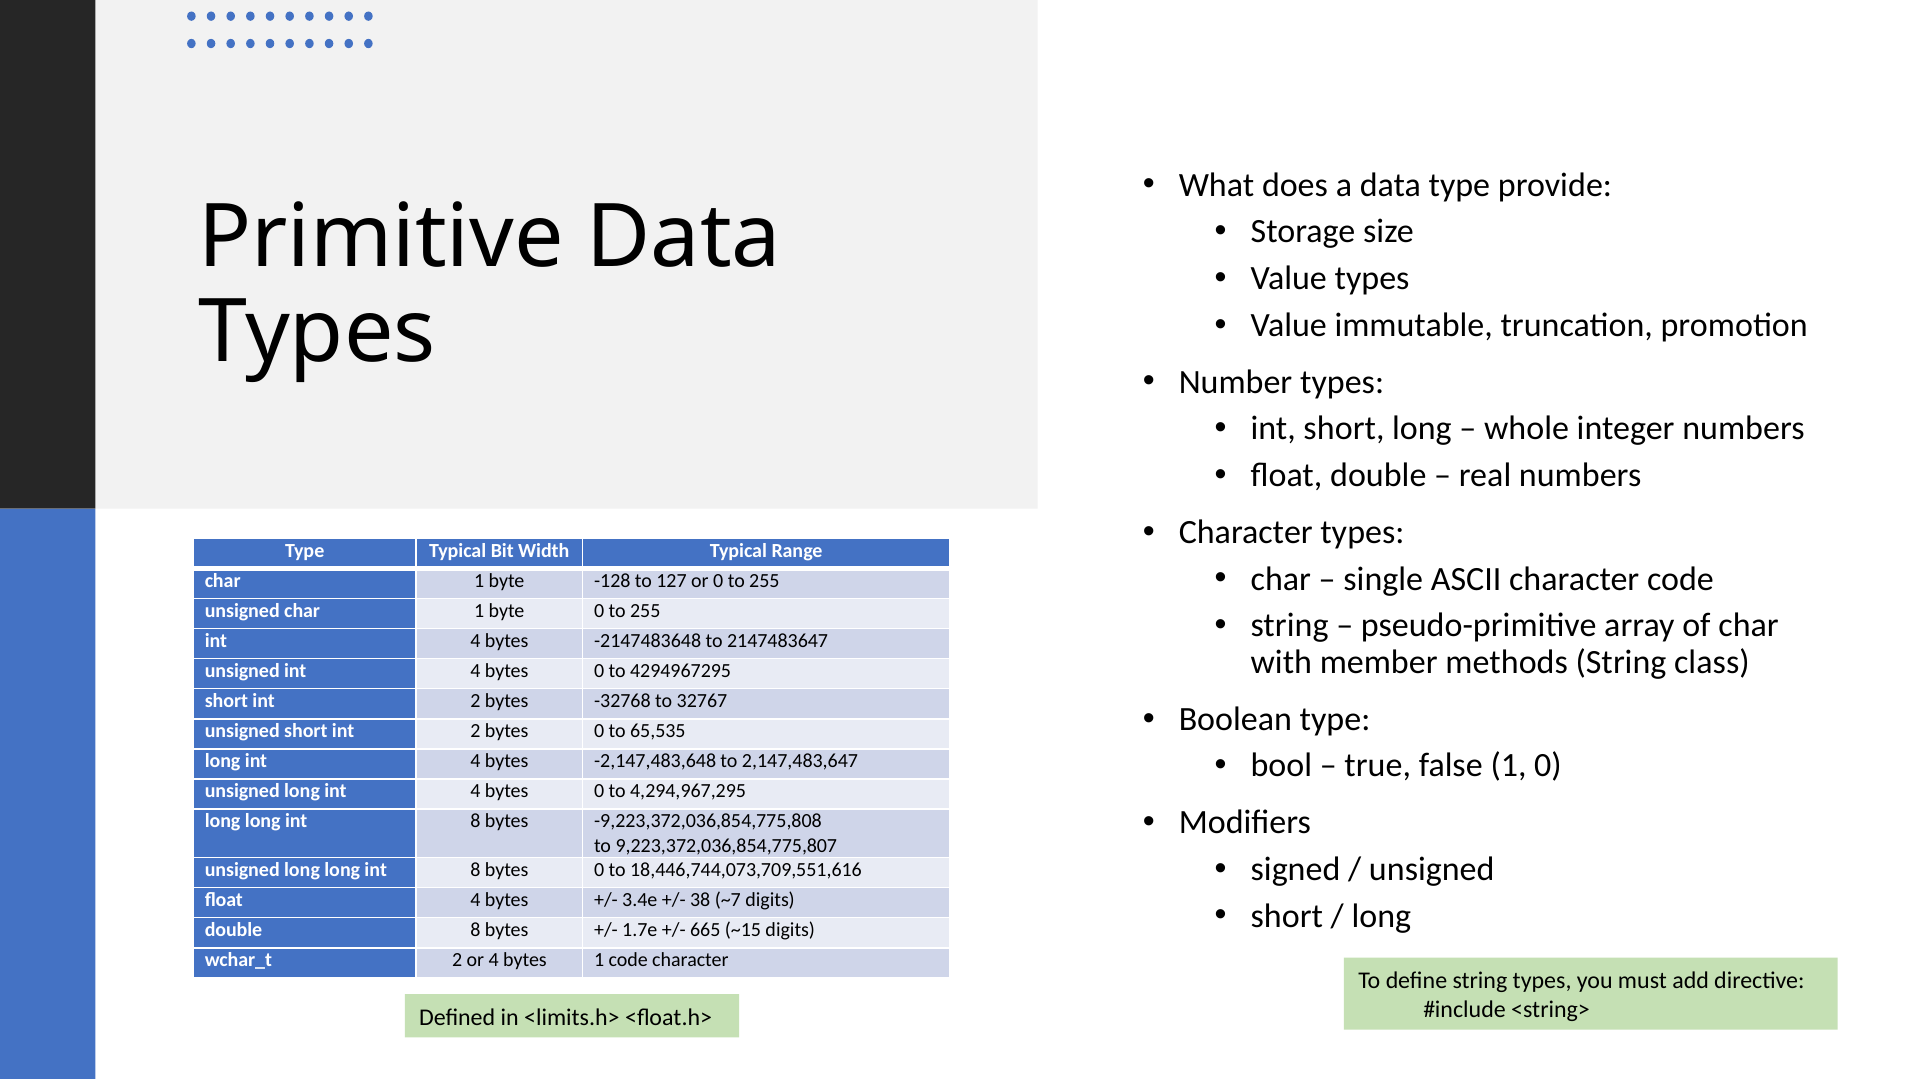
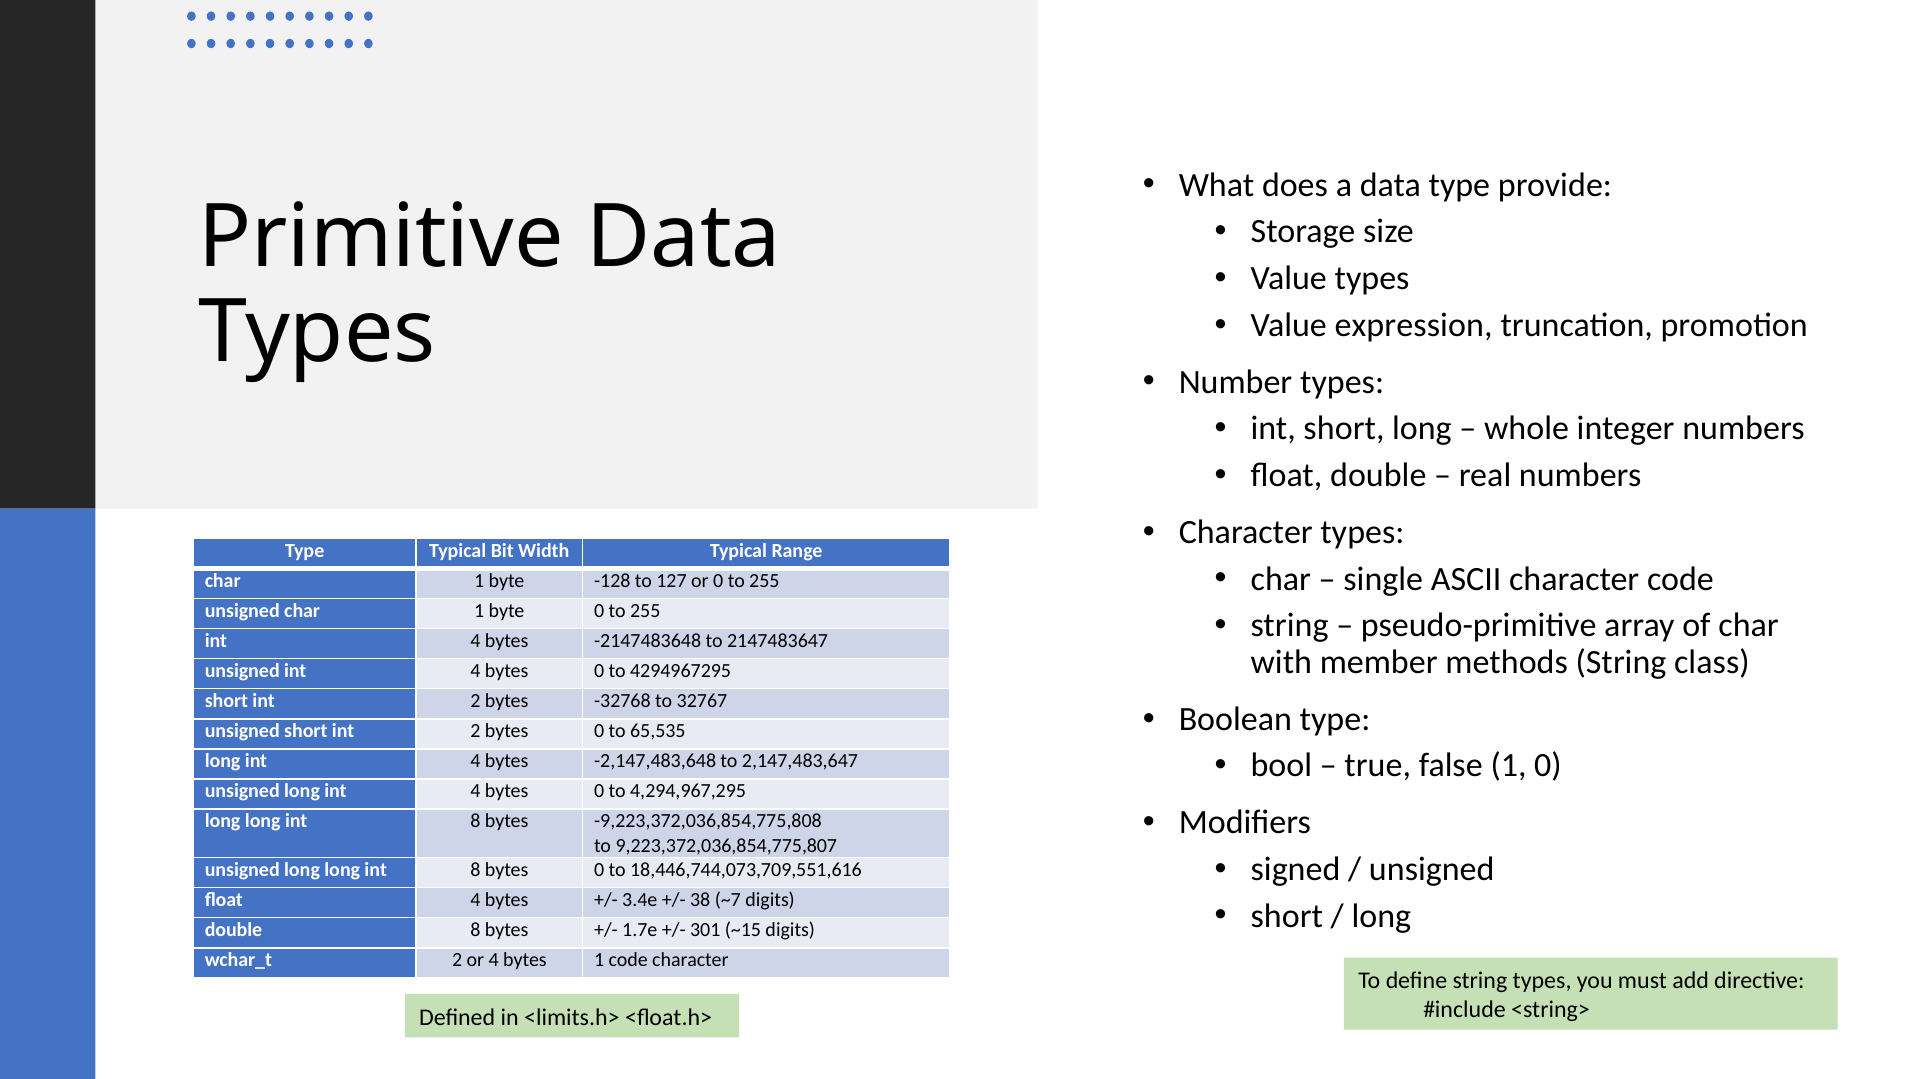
immutable: immutable -> expression
665: 665 -> 301
